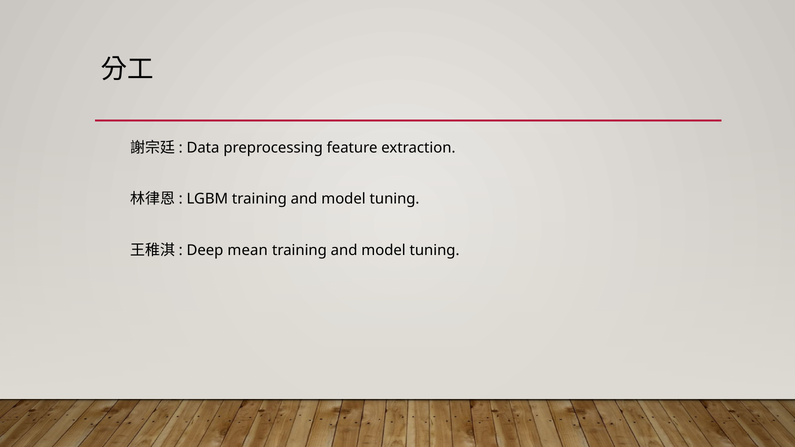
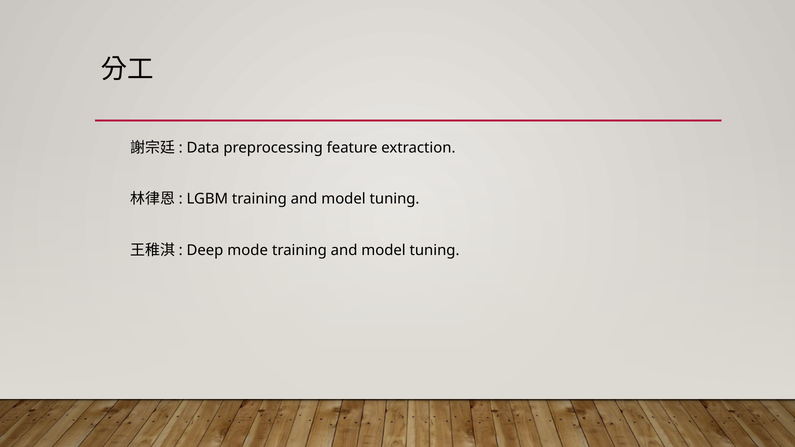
mean: mean -> mode
